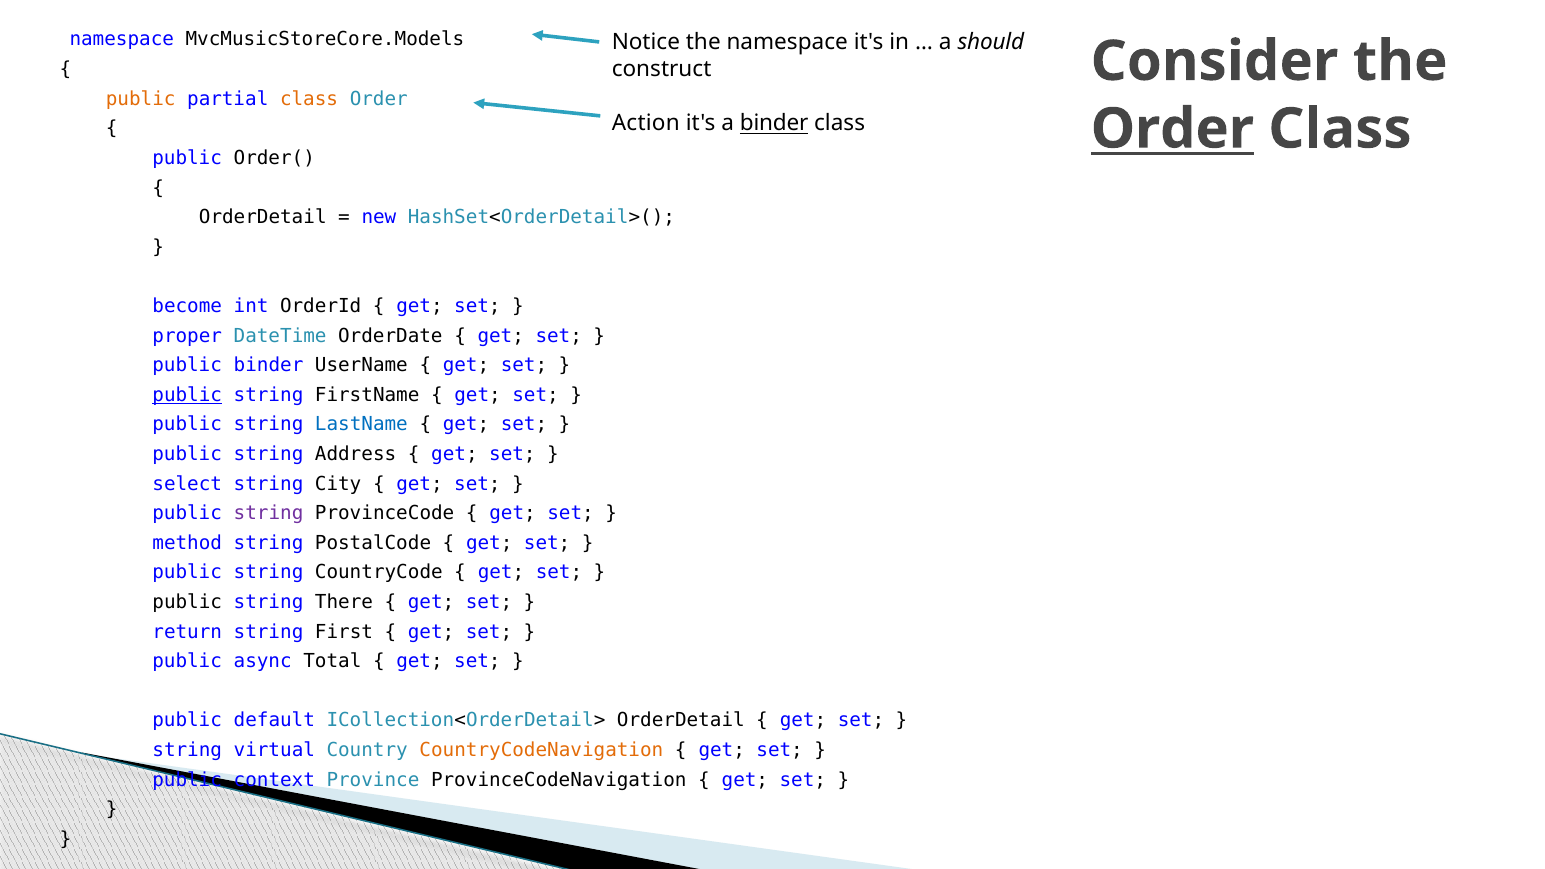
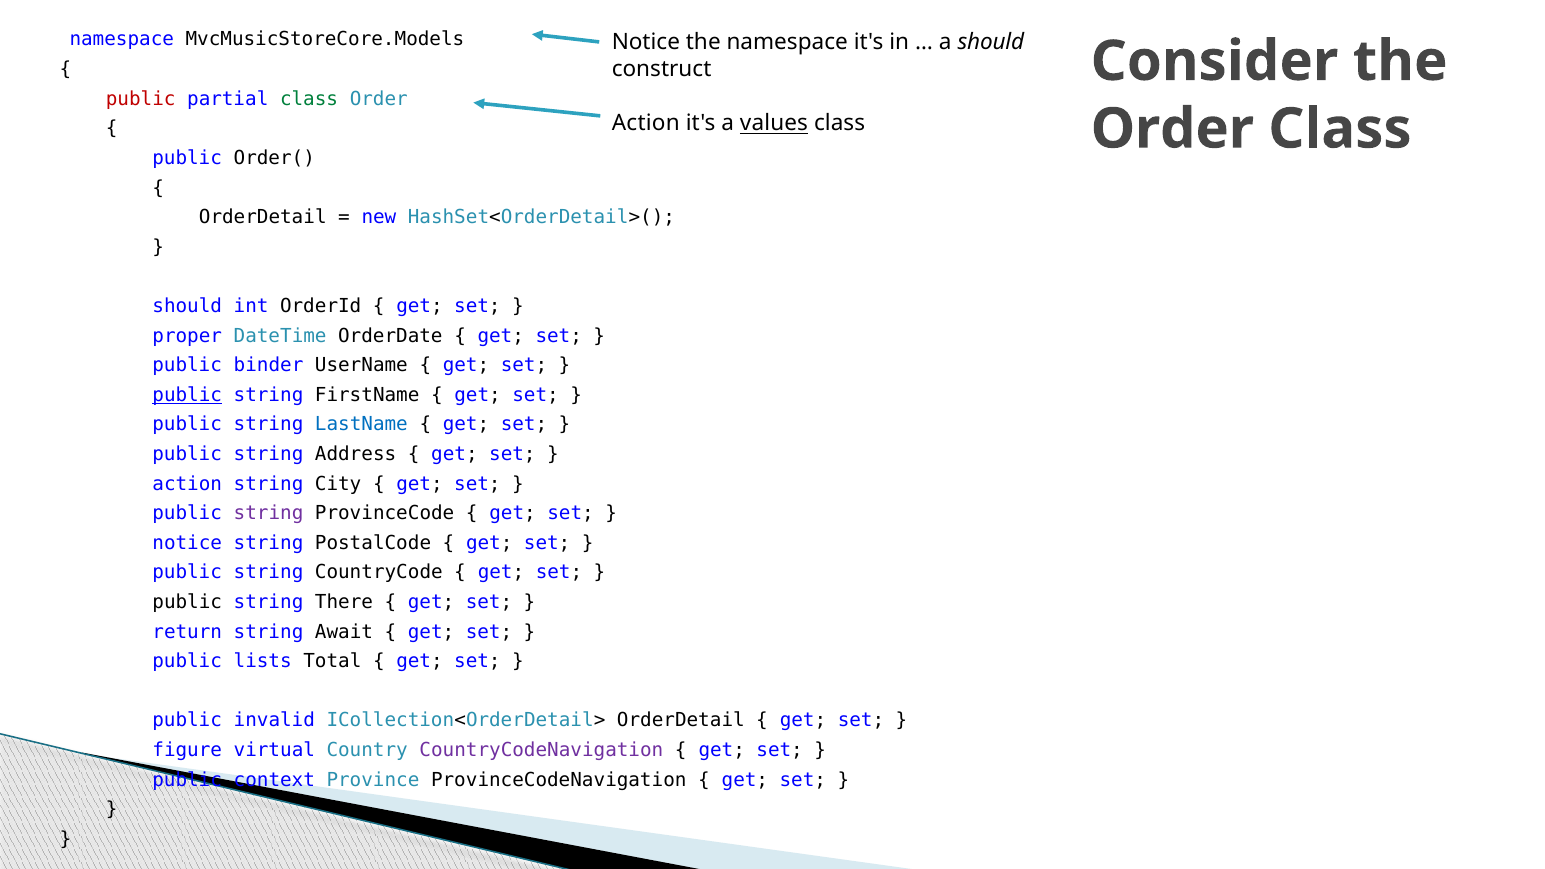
public at (141, 99) colour: orange -> red
class at (309, 99) colour: orange -> green
a binder: binder -> values
Order at (1172, 129) underline: present -> none
become at (187, 306): become -> should
select at (187, 484): select -> action
method at (187, 543): method -> notice
First: First -> Await
async: async -> lists
default: default -> invalid
string at (187, 750): string -> figure
CountryCodeNavigation colour: orange -> purple
